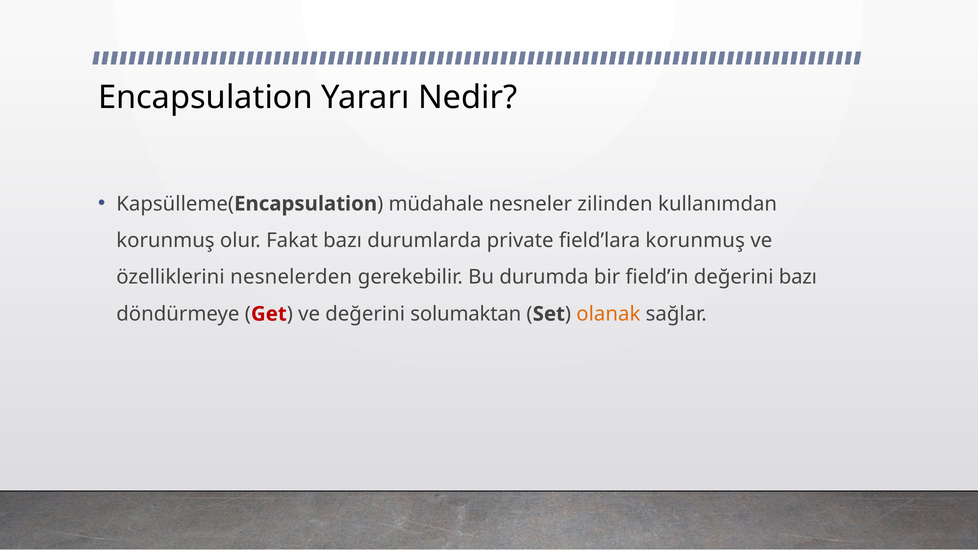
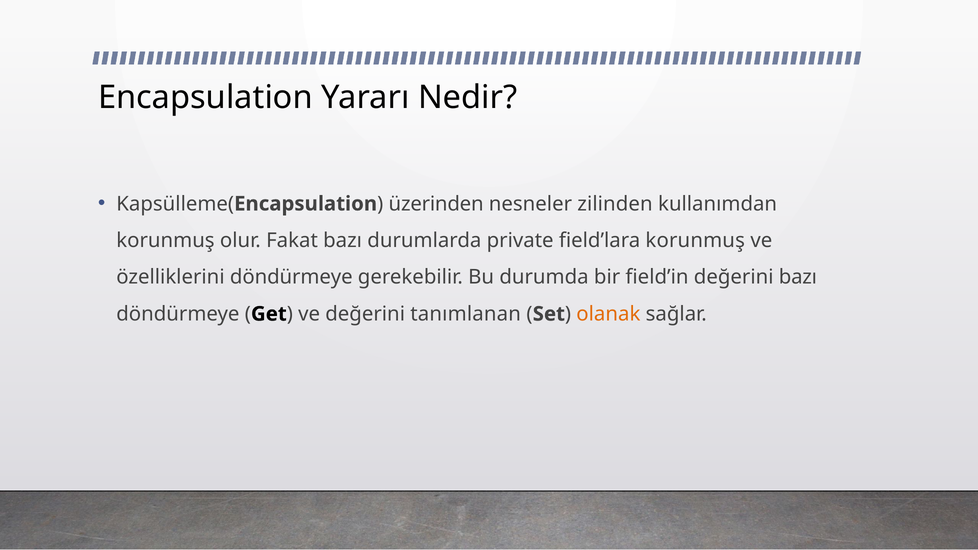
müdahale: müdahale -> üzerinden
özelliklerini nesnelerden: nesnelerden -> döndürmeye
Get colour: red -> black
solumaktan: solumaktan -> tanımlanan
